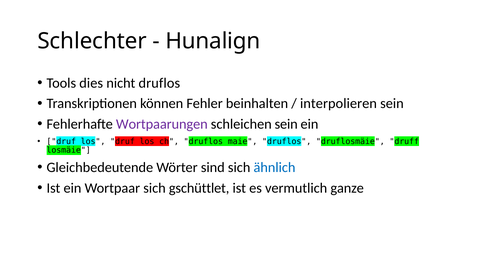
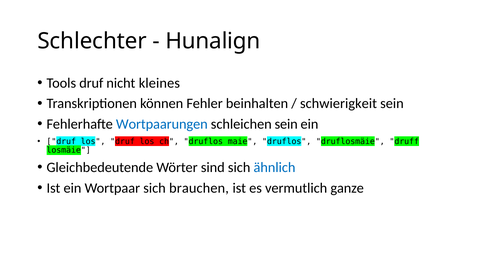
Tools dies: dies -> druf
nicht druflos: druflos -> kleines
interpolieren: interpolieren -> schwierigkeit
Wortpaarungen colour: purple -> blue
gschüttlet: gschüttlet -> brauchen
